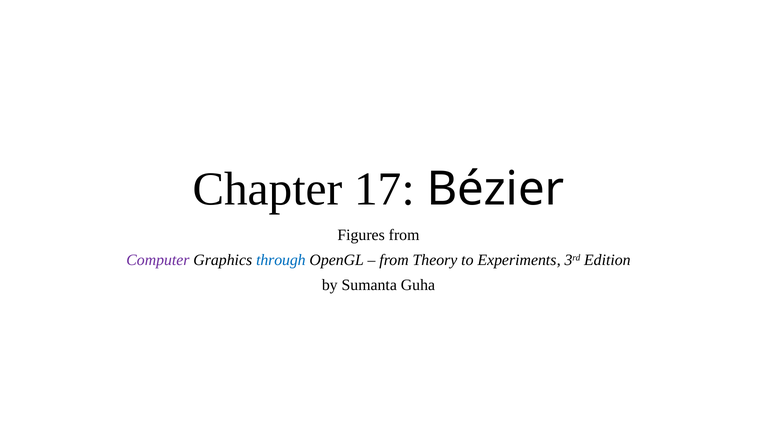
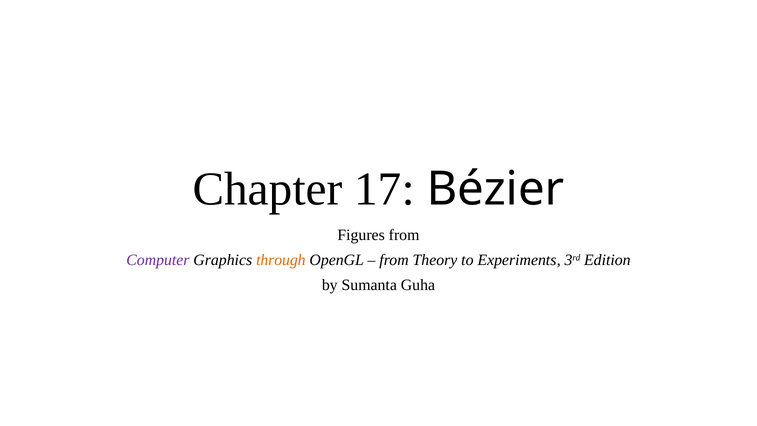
through colour: blue -> orange
